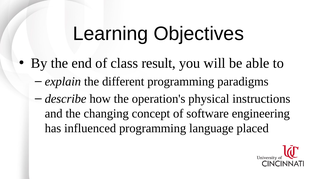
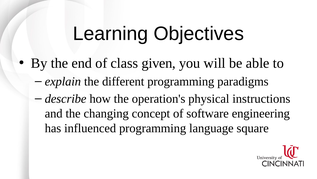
result: result -> given
placed: placed -> square
